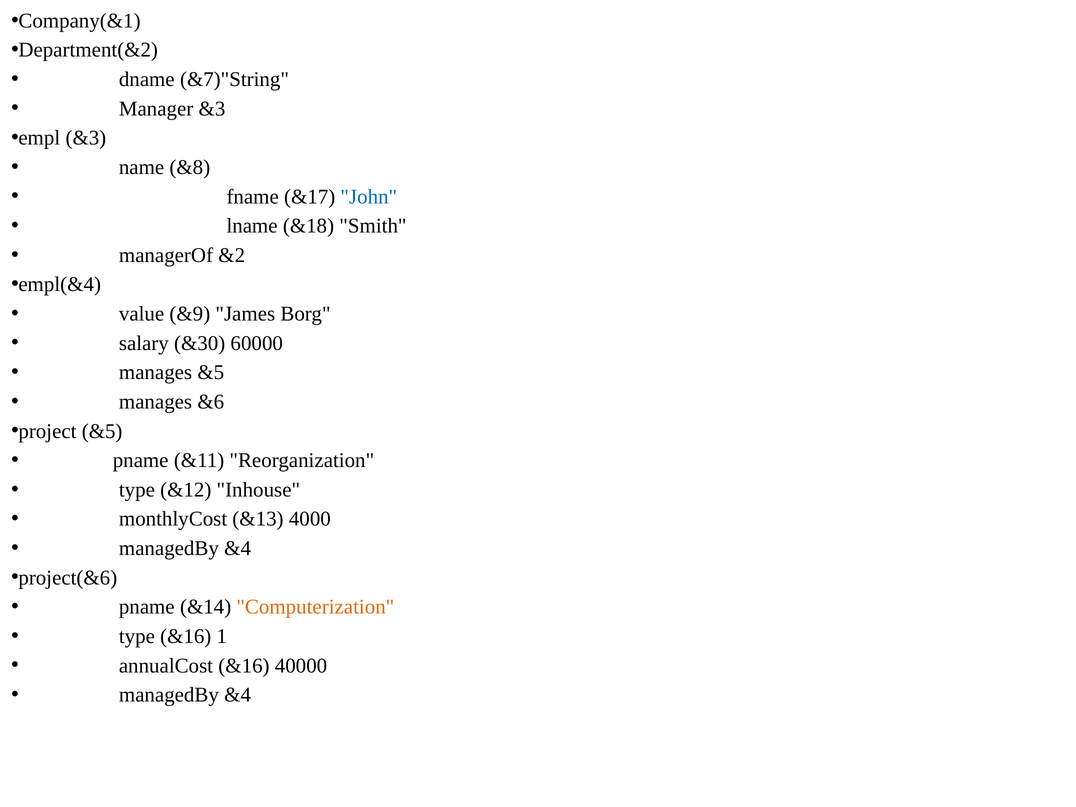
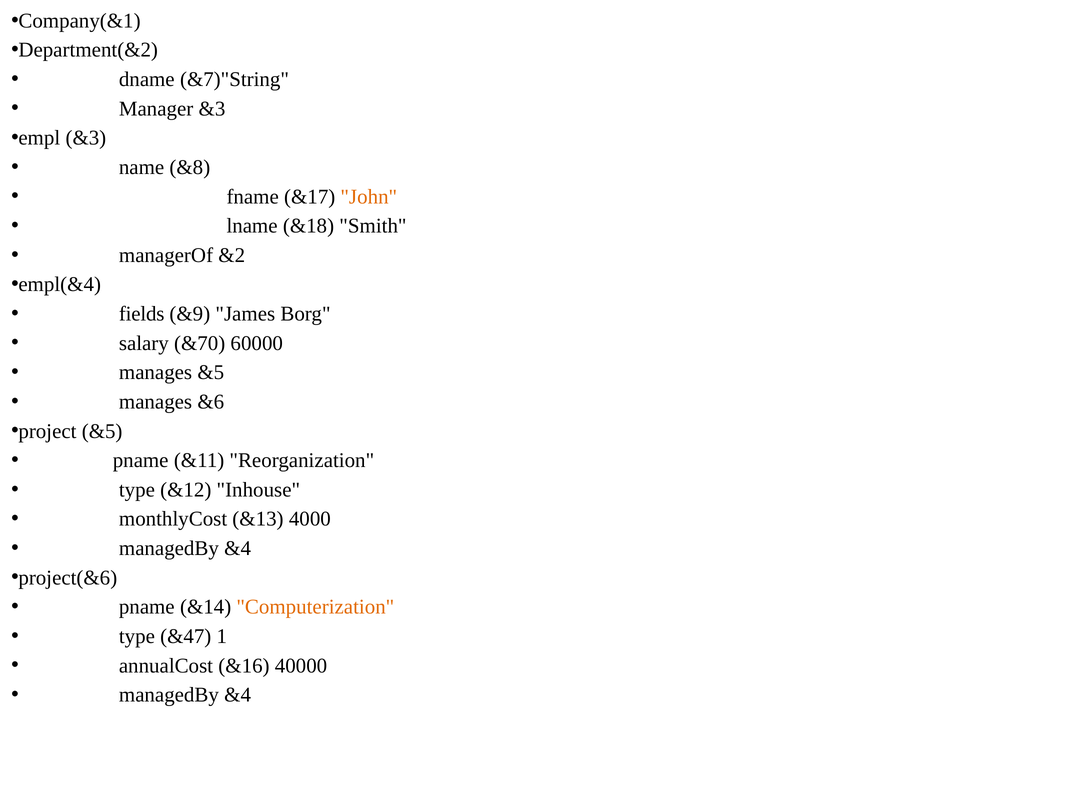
John colour: blue -> orange
value: value -> fields
&30: &30 -> &70
type &16: &16 -> &47
